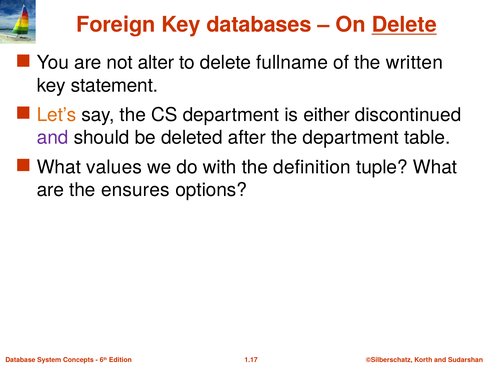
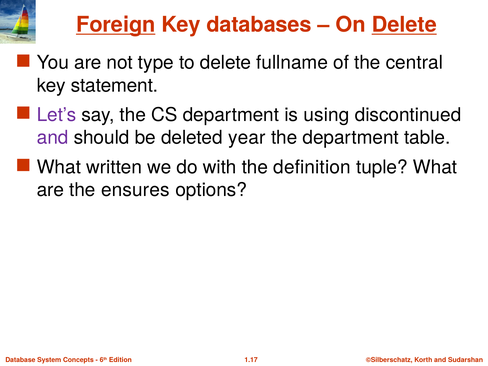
Foreign underline: none -> present
alter: alter -> type
written: written -> central
Let’s colour: orange -> purple
either: either -> using
after: after -> year
values: values -> written
